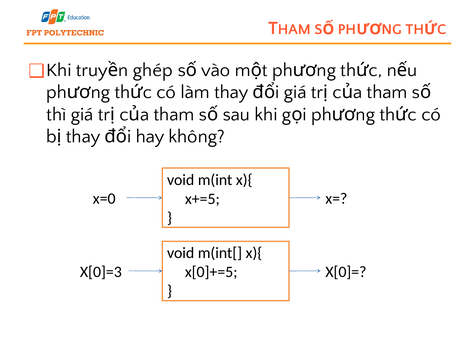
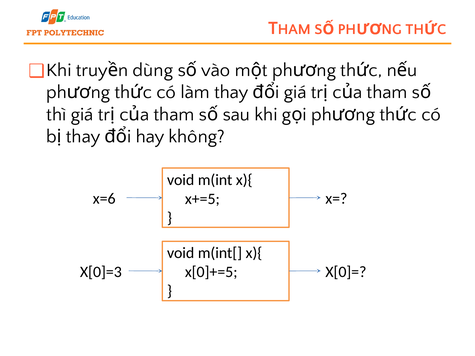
ghép: ghép -> dùng
x=0: x=0 -> x=6
